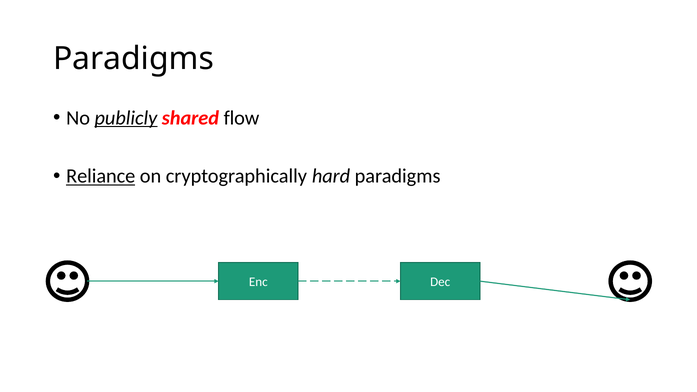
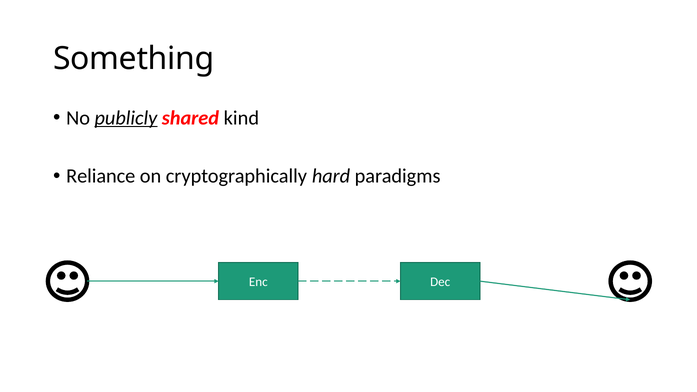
Paradigms at (134, 59): Paradigms -> Something
flow: flow -> kind
Reliance underline: present -> none
